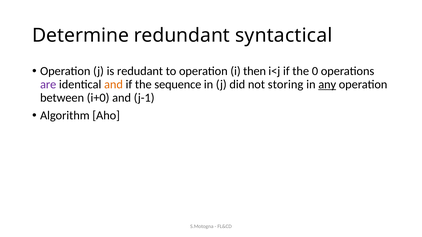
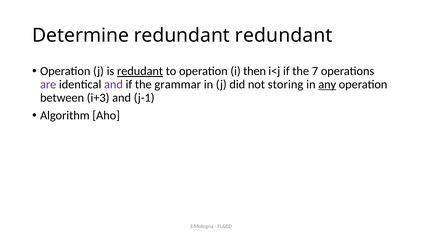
redundant syntactical: syntactical -> redundant
redudant underline: none -> present
0: 0 -> 7
and at (113, 85) colour: orange -> purple
sequence: sequence -> grammar
i+0: i+0 -> i+3
